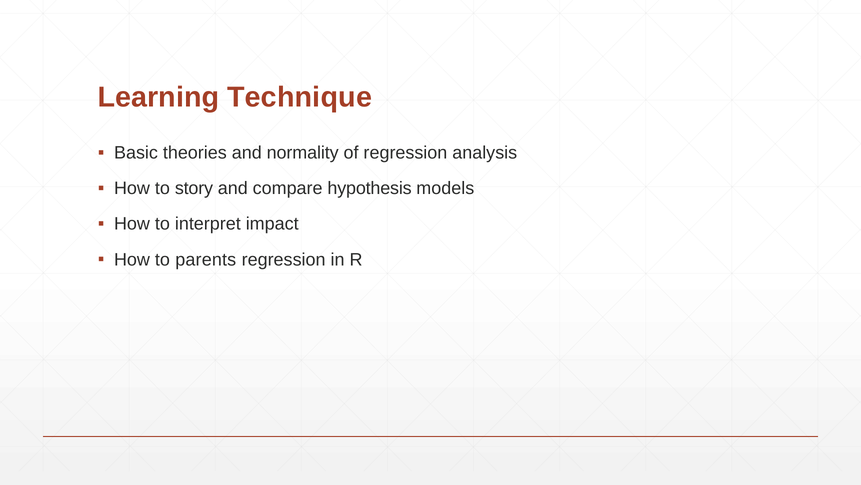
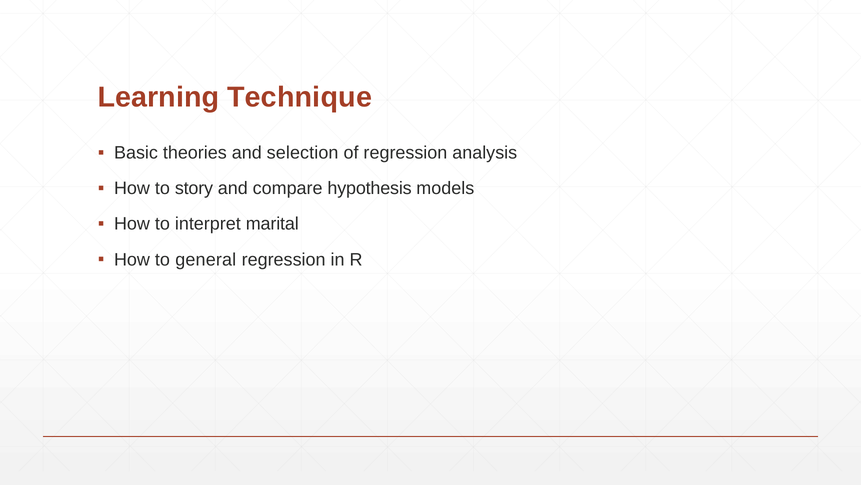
normality: normality -> selection
impact: impact -> marital
parents: parents -> general
